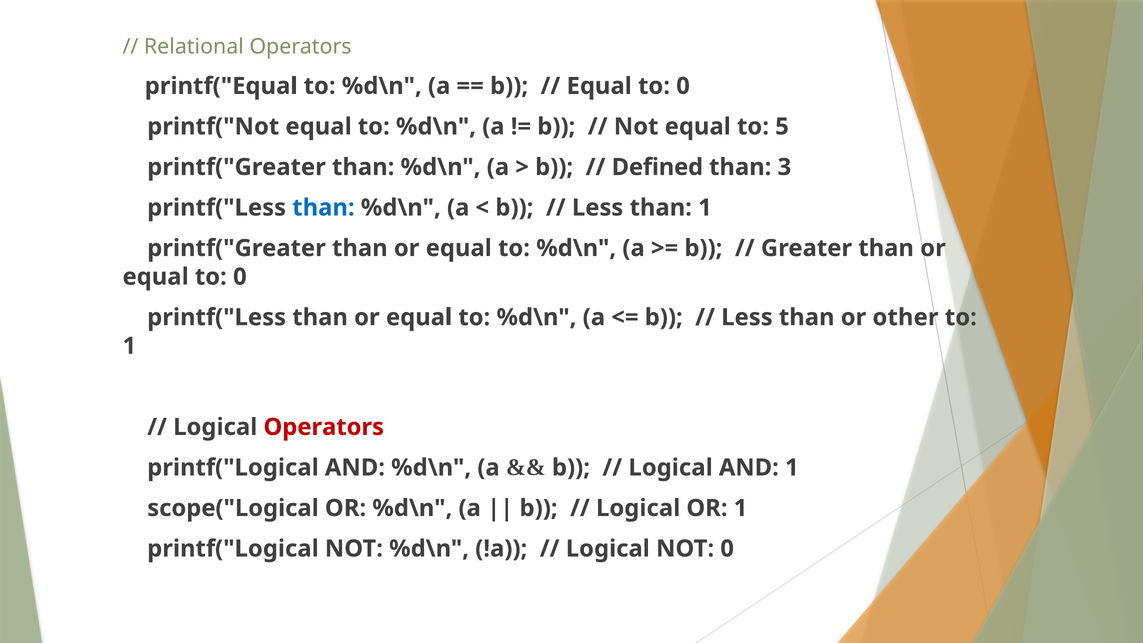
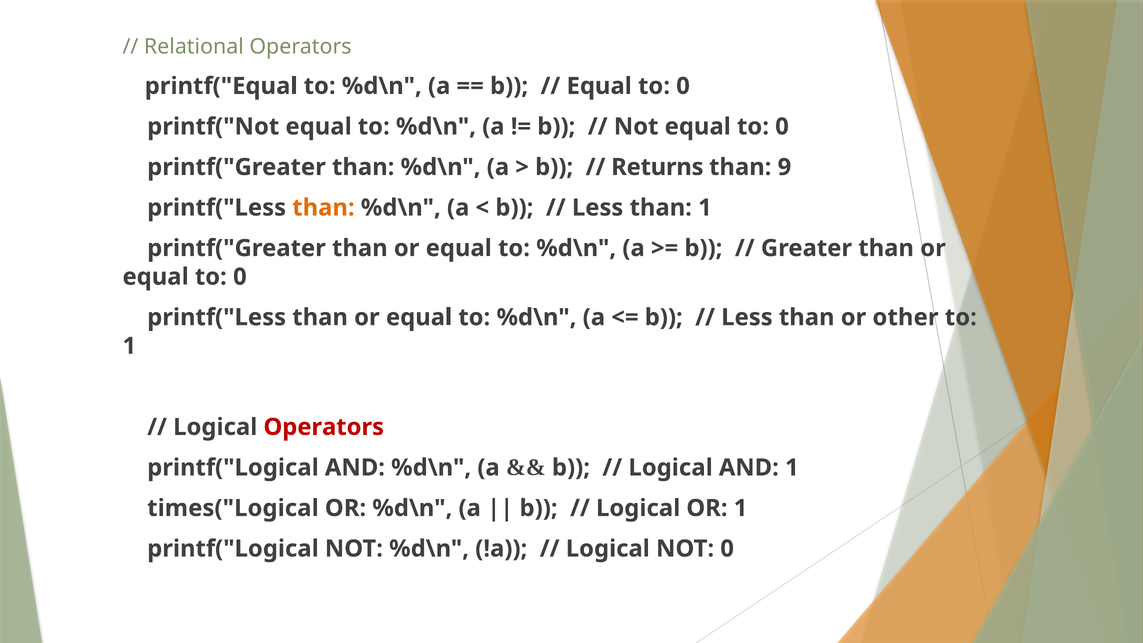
Not equal to 5: 5 -> 0
Defined: Defined -> Returns
3: 3 -> 9
than at (323, 208) colour: blue -> orange
scope("Logical: scope("Logical -> times("Logical
